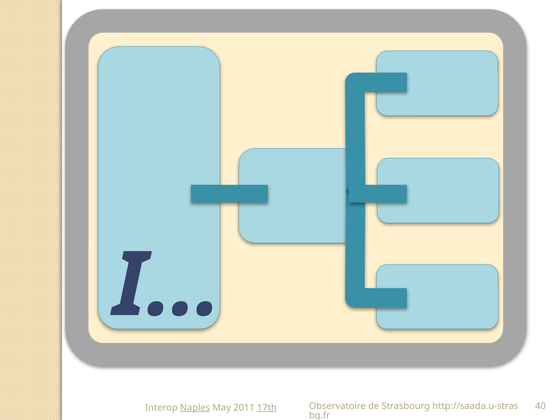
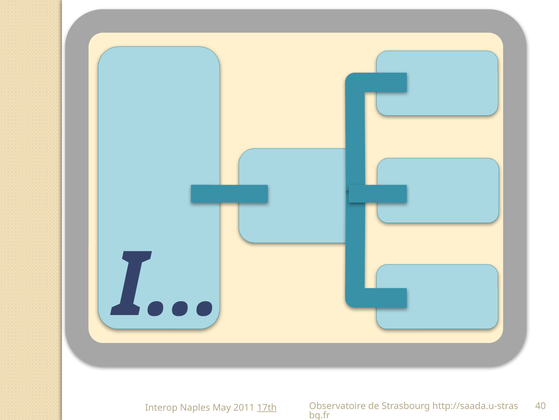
Naples underline: present -> none
